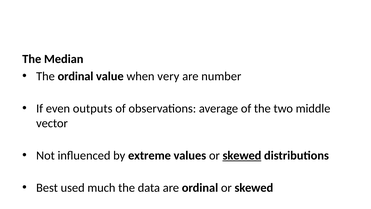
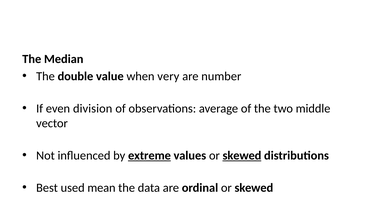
The ordinal: ordinal -> double
outputs: outputs -> division
extreme underline: none -> present
much: much -> mean
